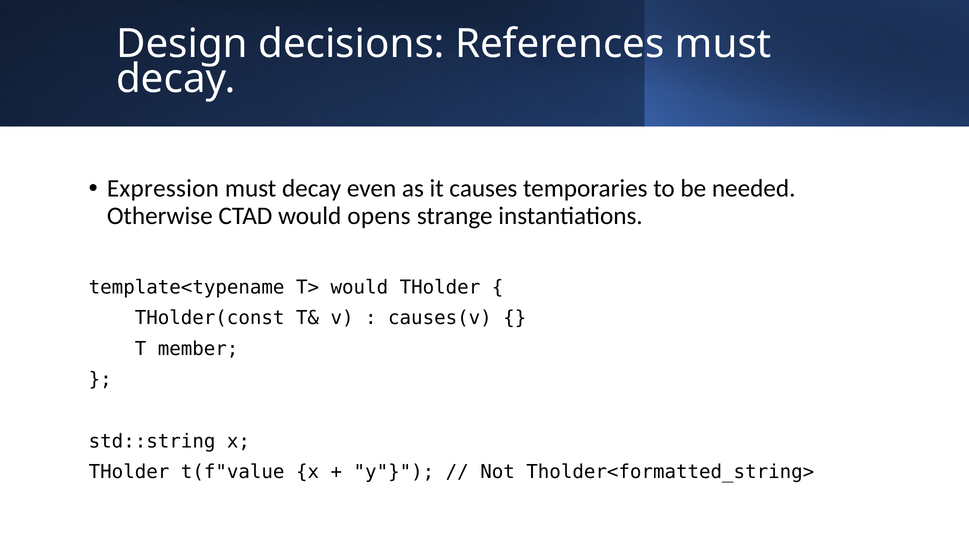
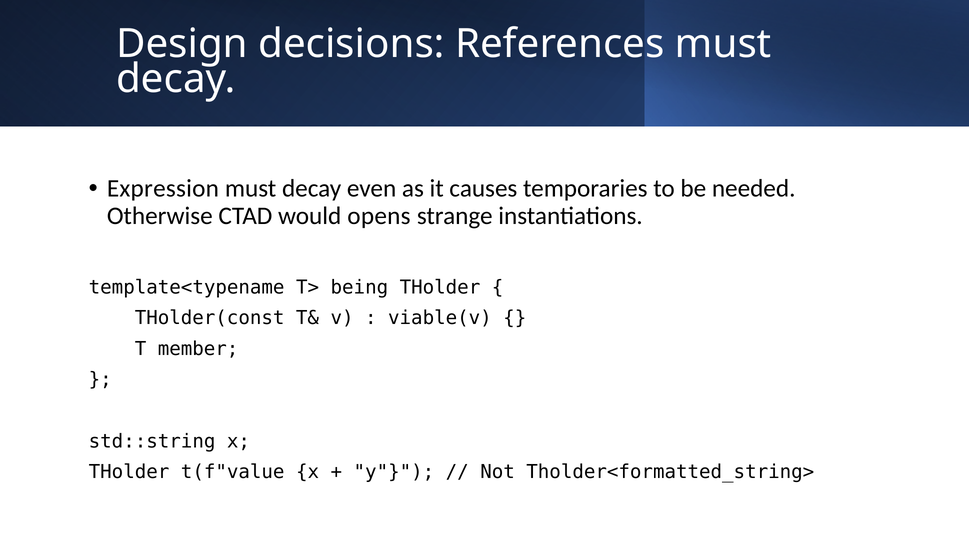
T> would: would -> being
causes(v: causes(v -> viable(v
